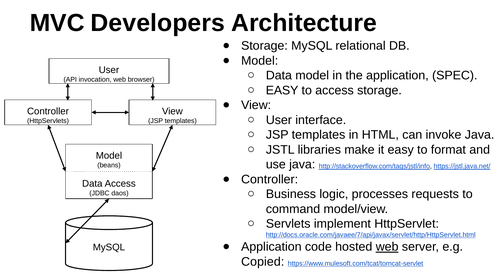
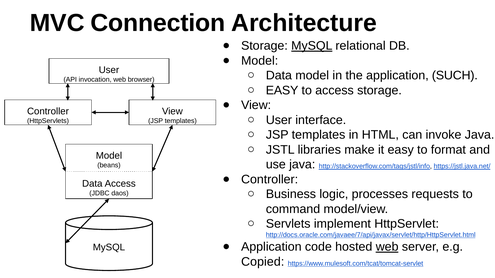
Developers: Developers -> Connection
MySQL at (312, 46) underline: none -> present
SPEC: SPEC -> SUCH
